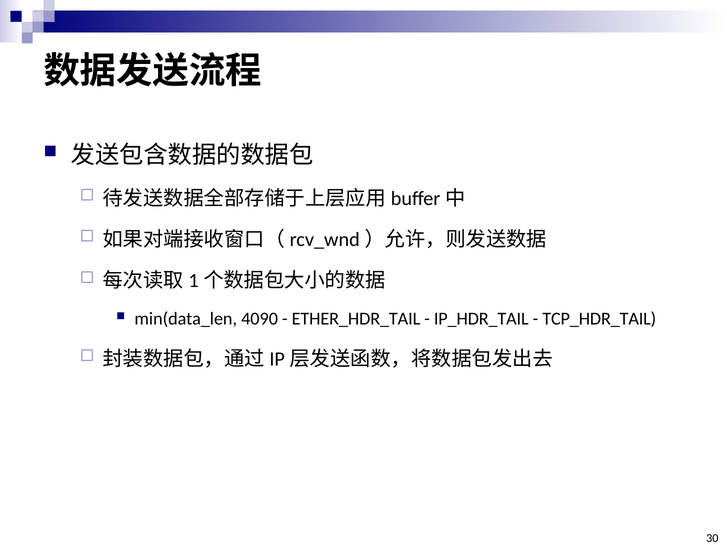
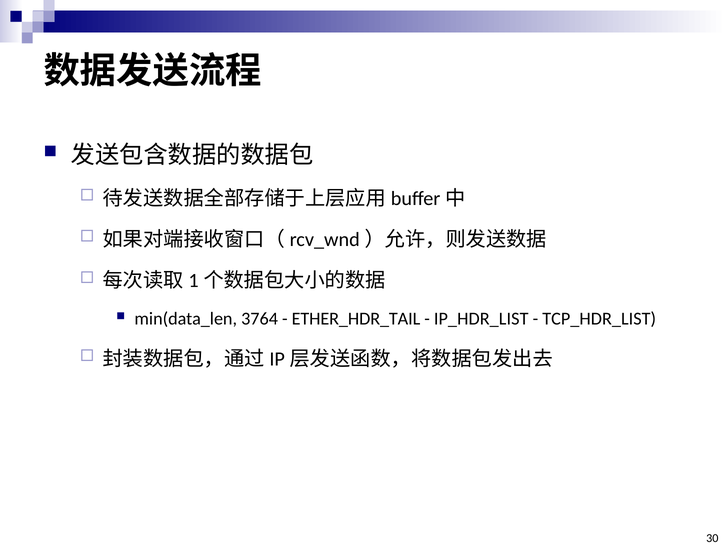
4090: 4090 -> 3764
IP_HDR_TAIL: IP_HDR_TAIL -> IP_HDR_LIST
TCP_HDR_TAIL: TCP_HDR_TAIL -> TCP_HDR_LIST
